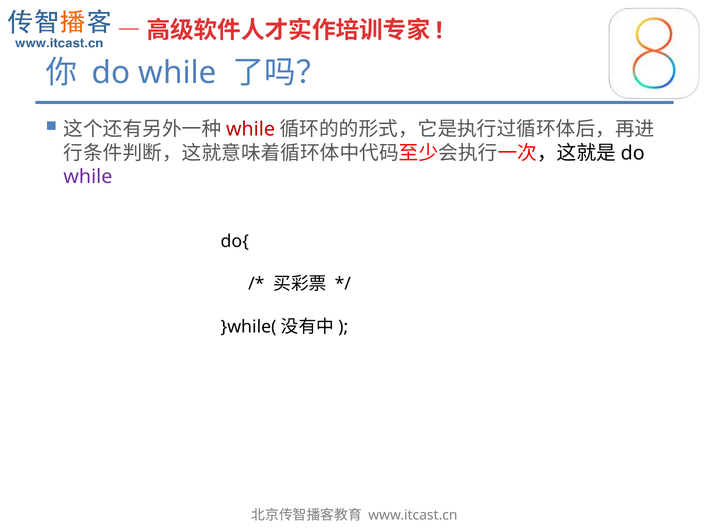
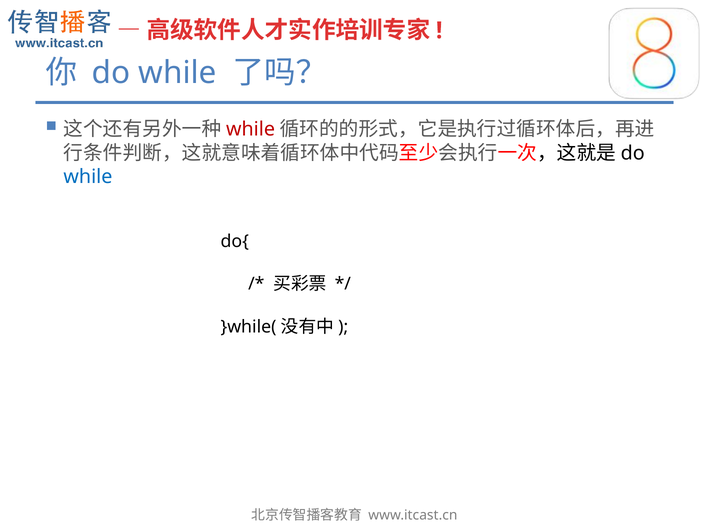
while at (88, 177) colour: purple -> blue
